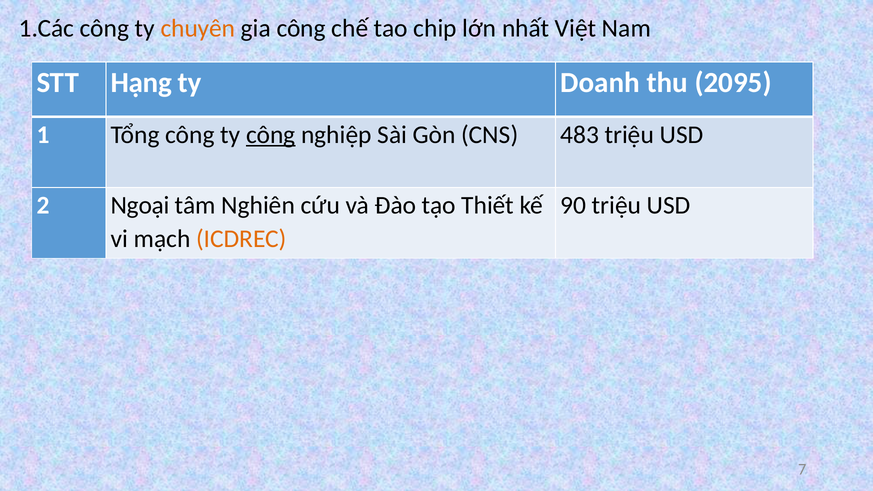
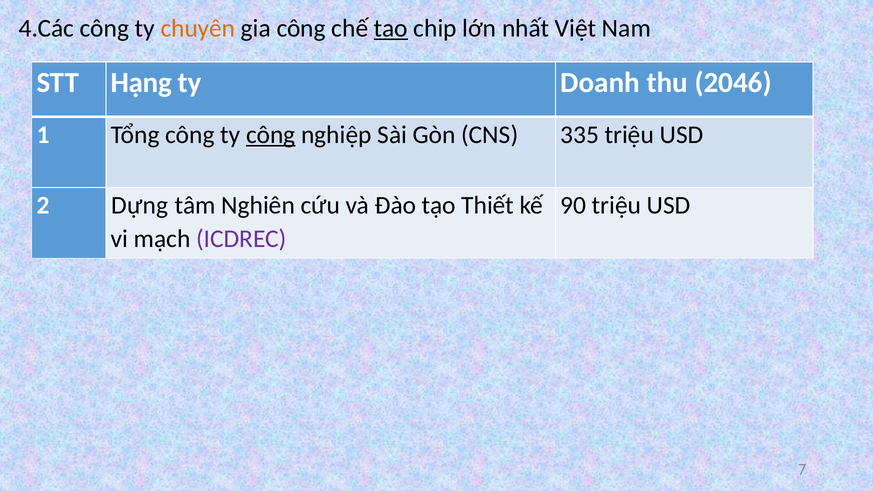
1.Các: 1.Các -> 4.Các
tao underline: none -> present
2095: 2095 -> 2046
483: 483 -> 335
Ngoại: Ngoại -> Dựng
ICDREC colour: orange -> purple
